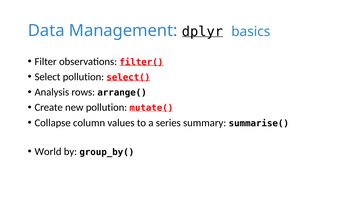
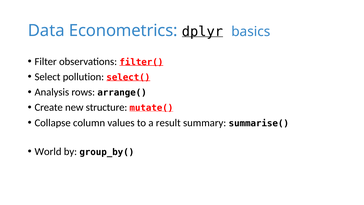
Management: Management -> Econometrics
new pollution: pollution -> structure
series: series -> result
